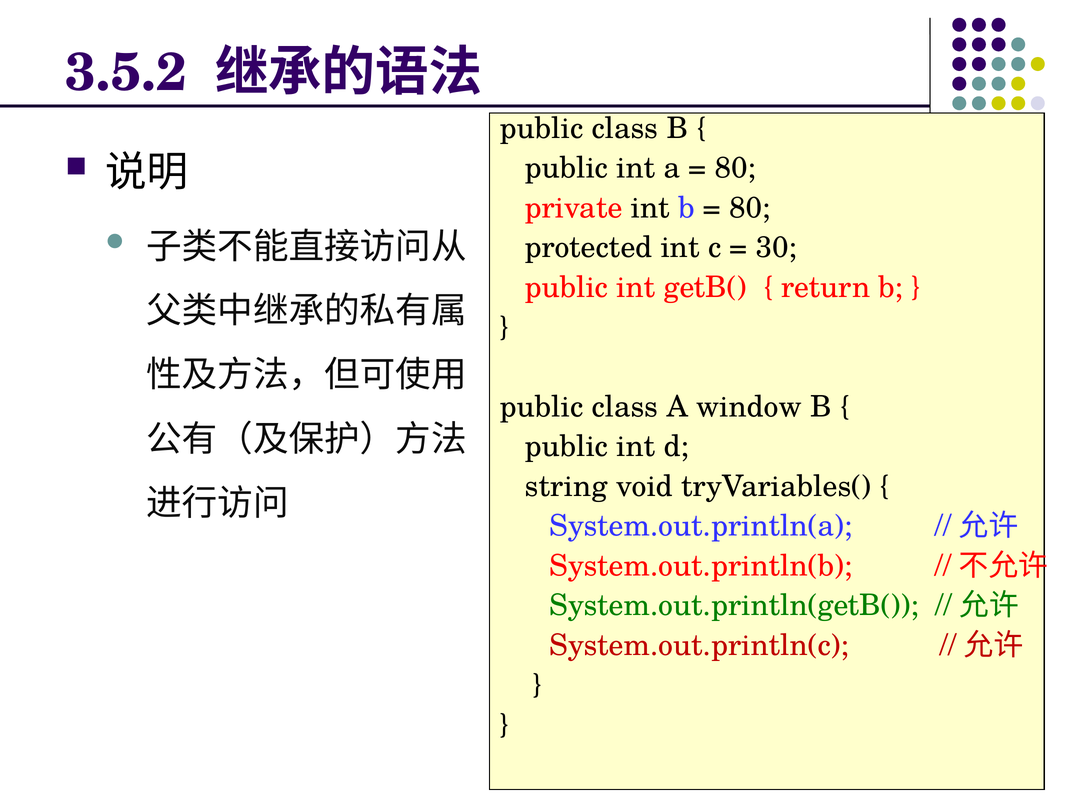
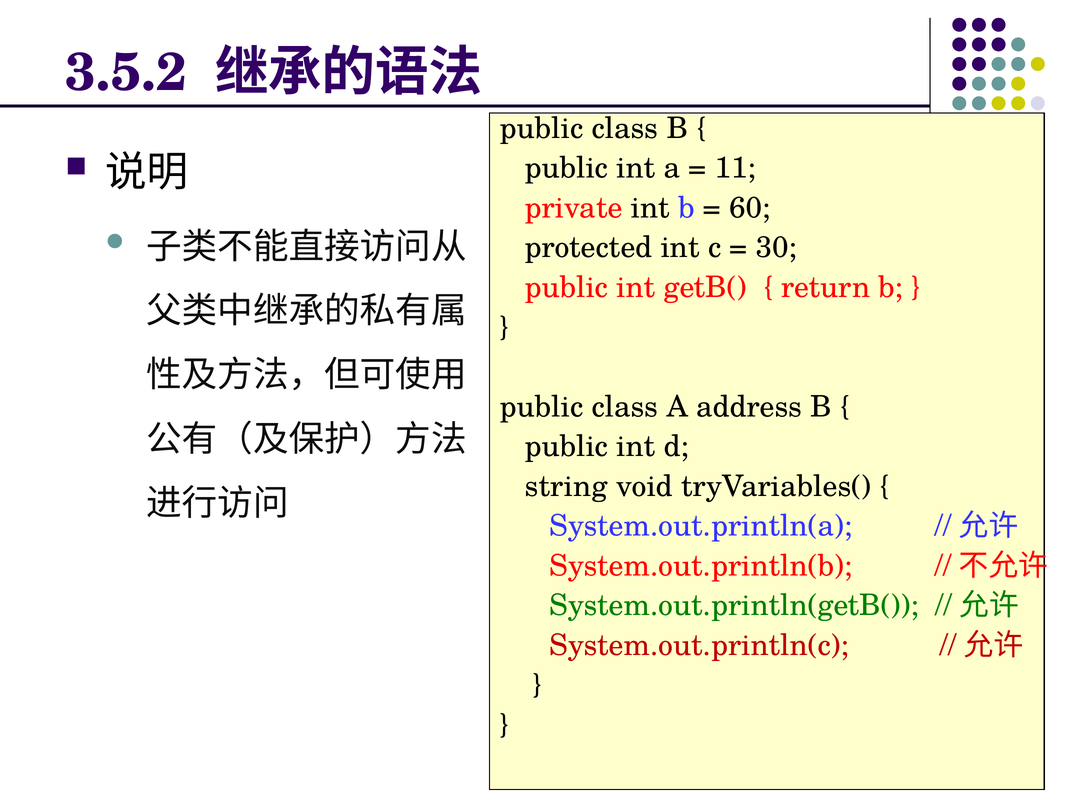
80 at (735, 168): 80 -> 11
80 at (750, 208): 80 -> 60
window: window -> address
